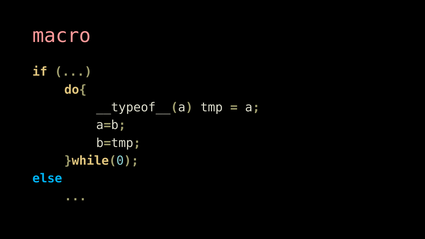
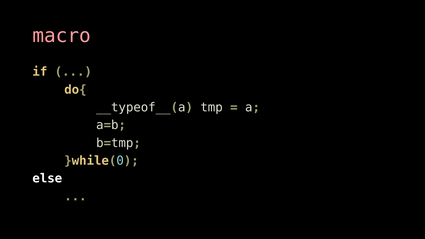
else colour: light blue -> white
